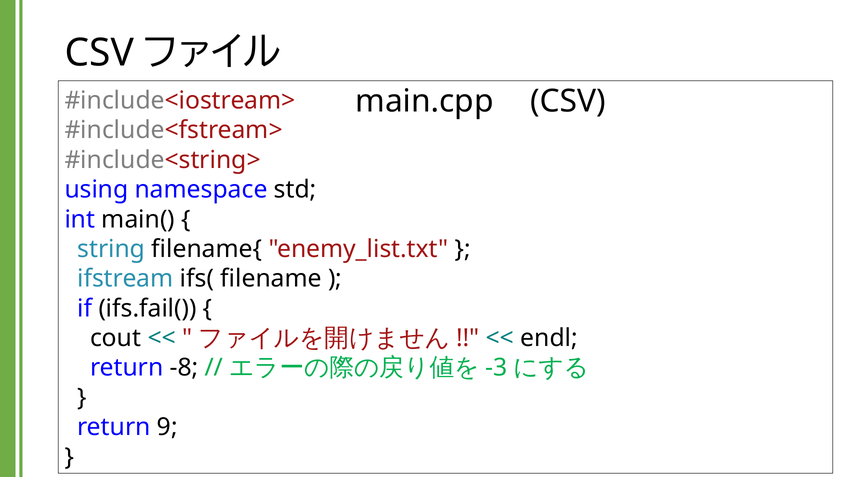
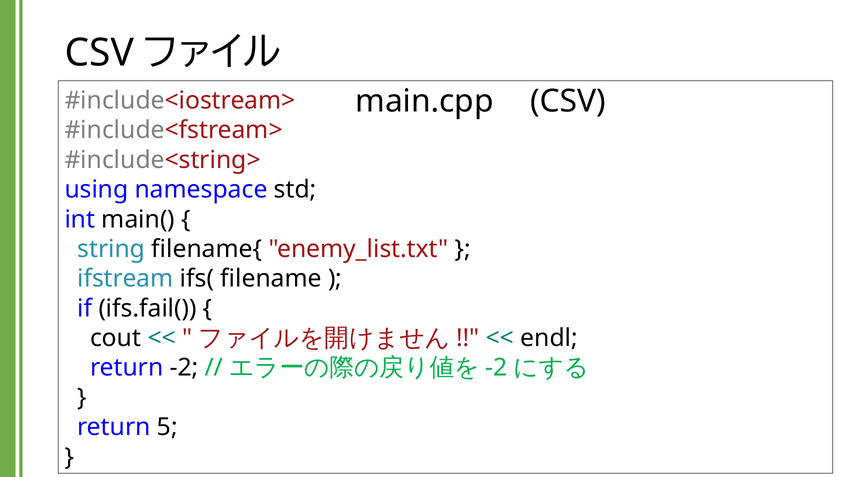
return -8: -8 -> -2
-3 at (496, 368): -3 -> -2
9: 9 -> 5
